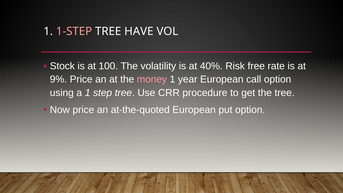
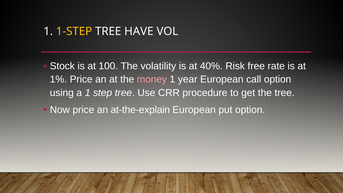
1-STEP colour: pink -> yellow
9%: 9% -> 1%
at-the-quoted: at-the-quoted -> at-the-explain
